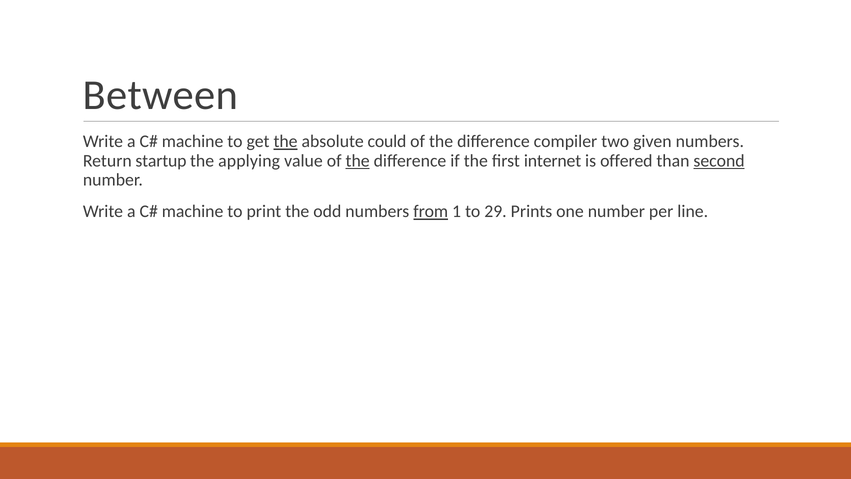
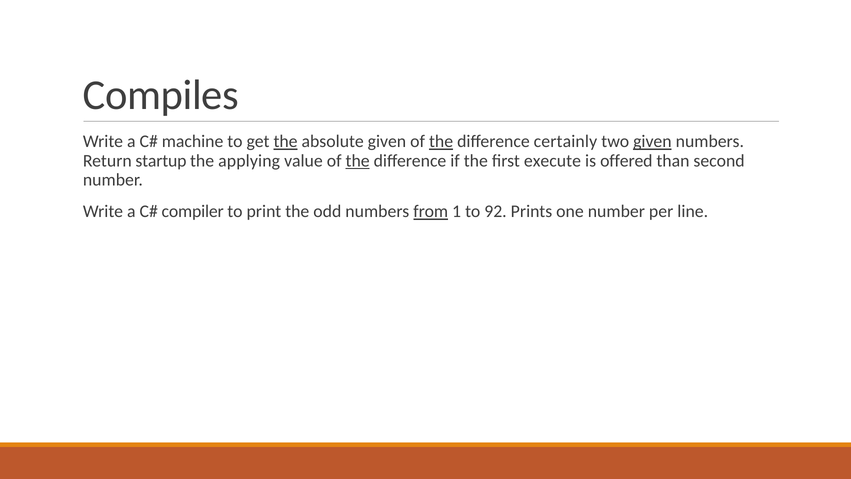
Between: Between -> Compiles
absolute could: could -> given
the at (441, 142) underline: none -> present
compiler: compiler -> certainly
given at (652, 142) underline: none -> present
internet: internet -> execute
second underline: present -> none
machine at (193, 211): machine -> compiler
29: 29 -> 92
